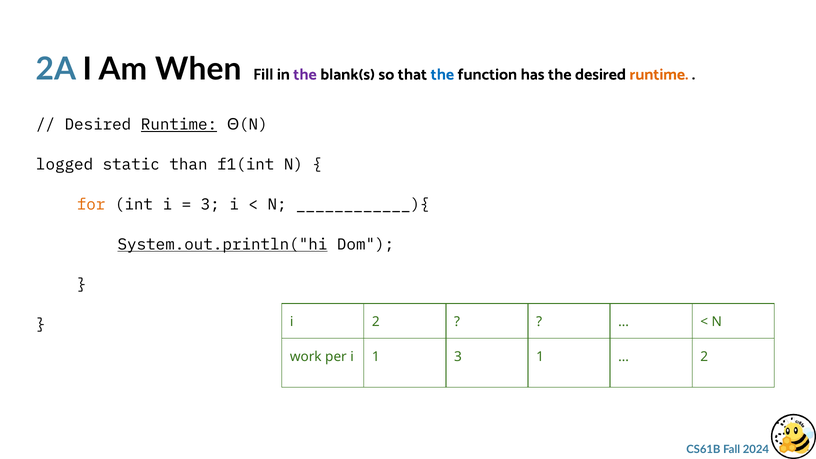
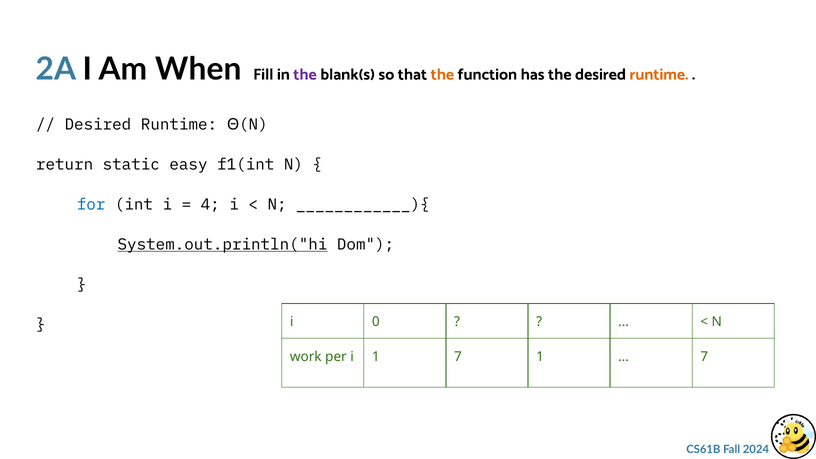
the at (442, 74) colour: blue -> orange
Runtime at (179, 124) underline: present -> none
logged: logged -> return
than: than -> easy
for colour: orange -> blue
3 at (210, 204): 3 -> 4
i 2: 2 -> 0
1 3: 3 -> 7
2 at (704, 357): 2 -> 7
